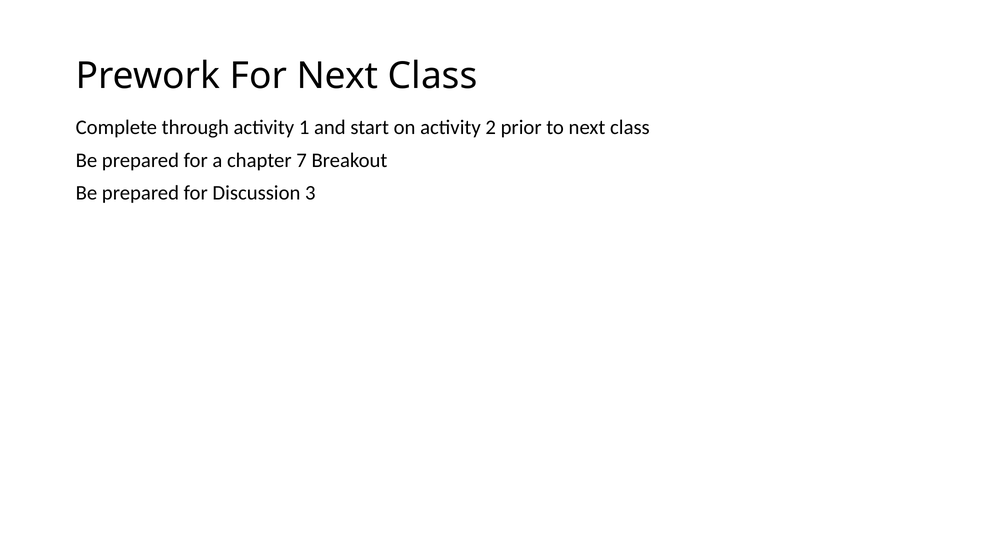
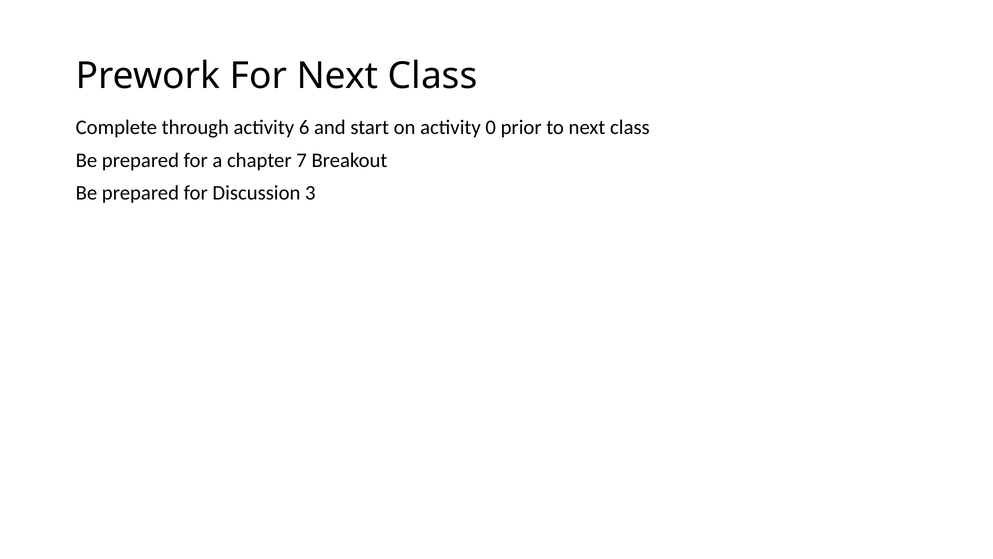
1: 1 -> 6
2: 2 -> 0
